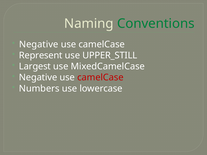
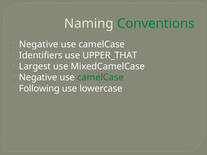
Represent: Represent -> Identifiers
UPPER_STILL: UPPER_STILL -> UPPER_THAT
camelCase at (100, 78) colour: red -> green
Numbers: Numbers -> Following
